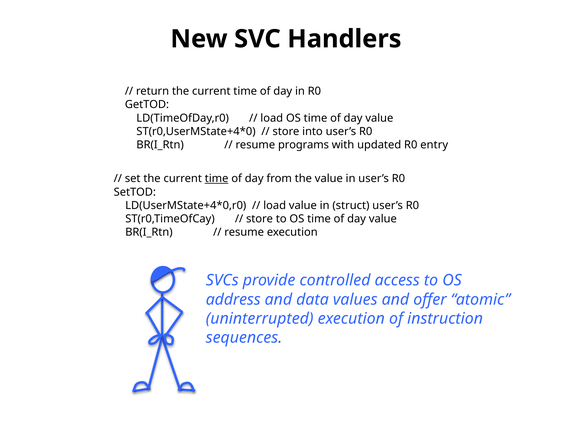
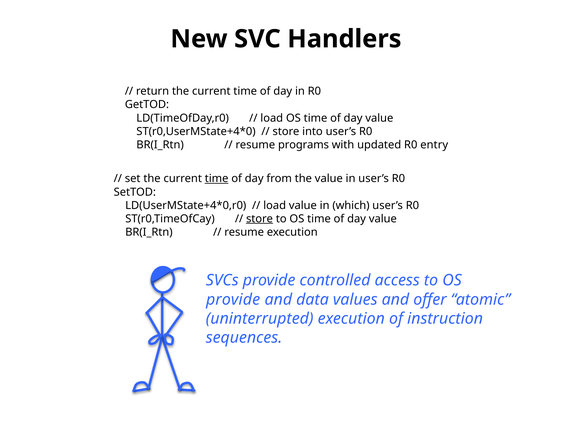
struct: struct -> which
store at (260, 219) underline: none -> present
address at (233, 299): address -> provide
